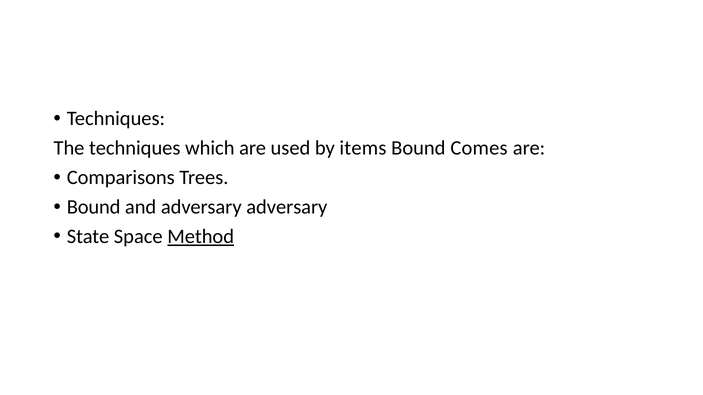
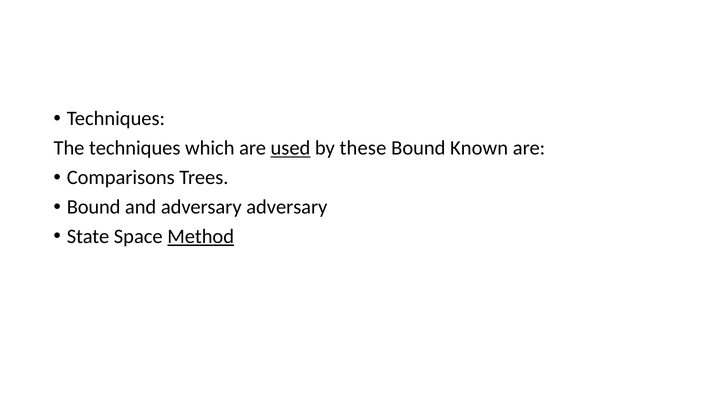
used underline: none -> present
items: items -> these
Comes: Comes -> Known
